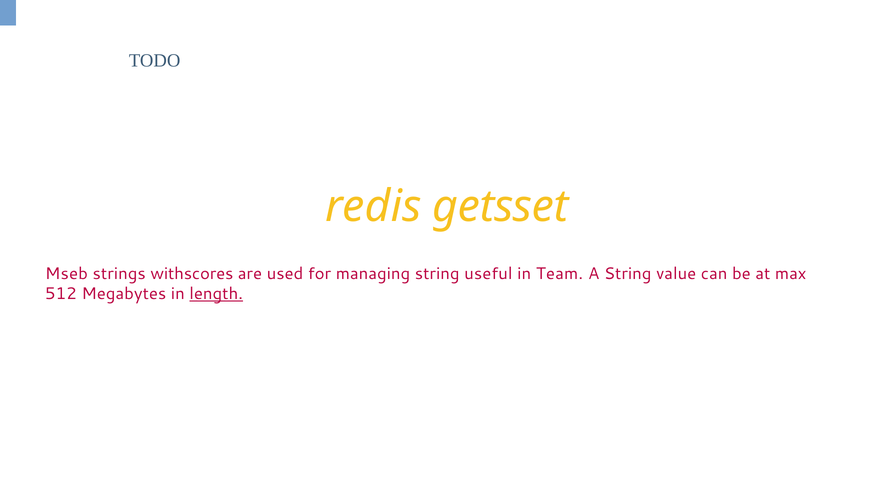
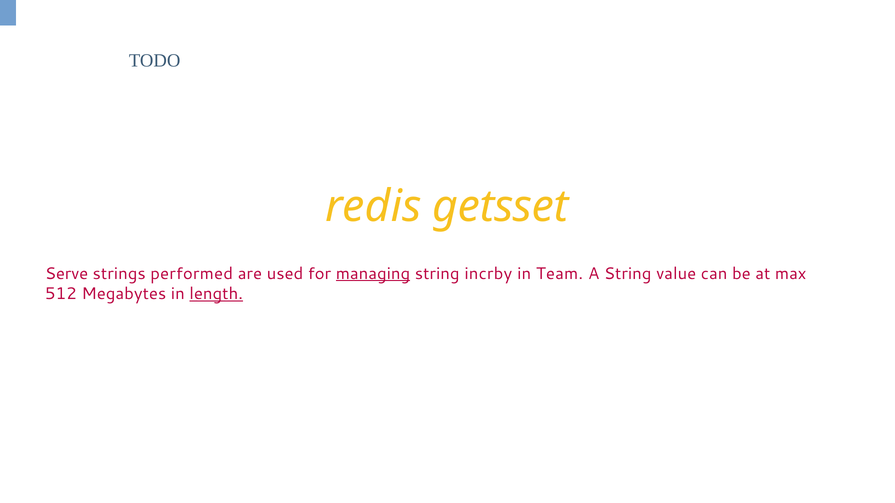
Mseb: Mseb -> Serve
withscores: withscores -> performed
managing underline: none -> present
useful: useful -> incrby
